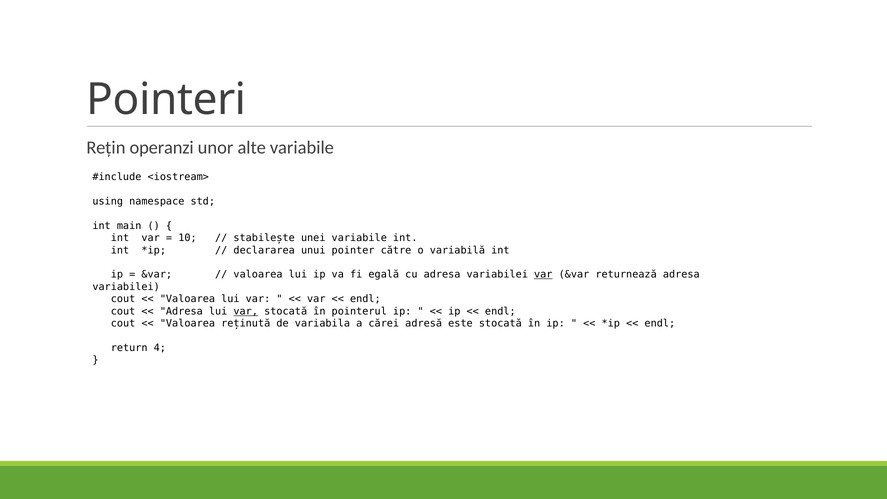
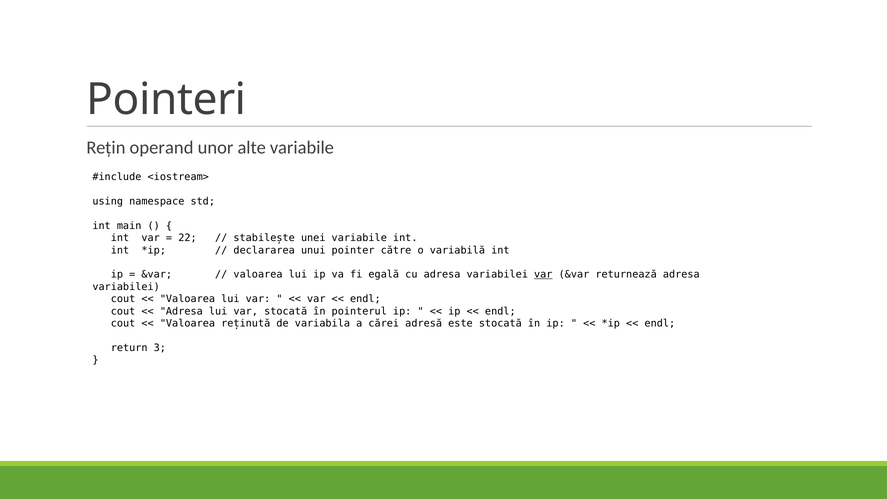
operanzi: operanzi -> operand
10: 10 -> 22
var at (246, 311) underline: present -> none
4: 4 -> 3
